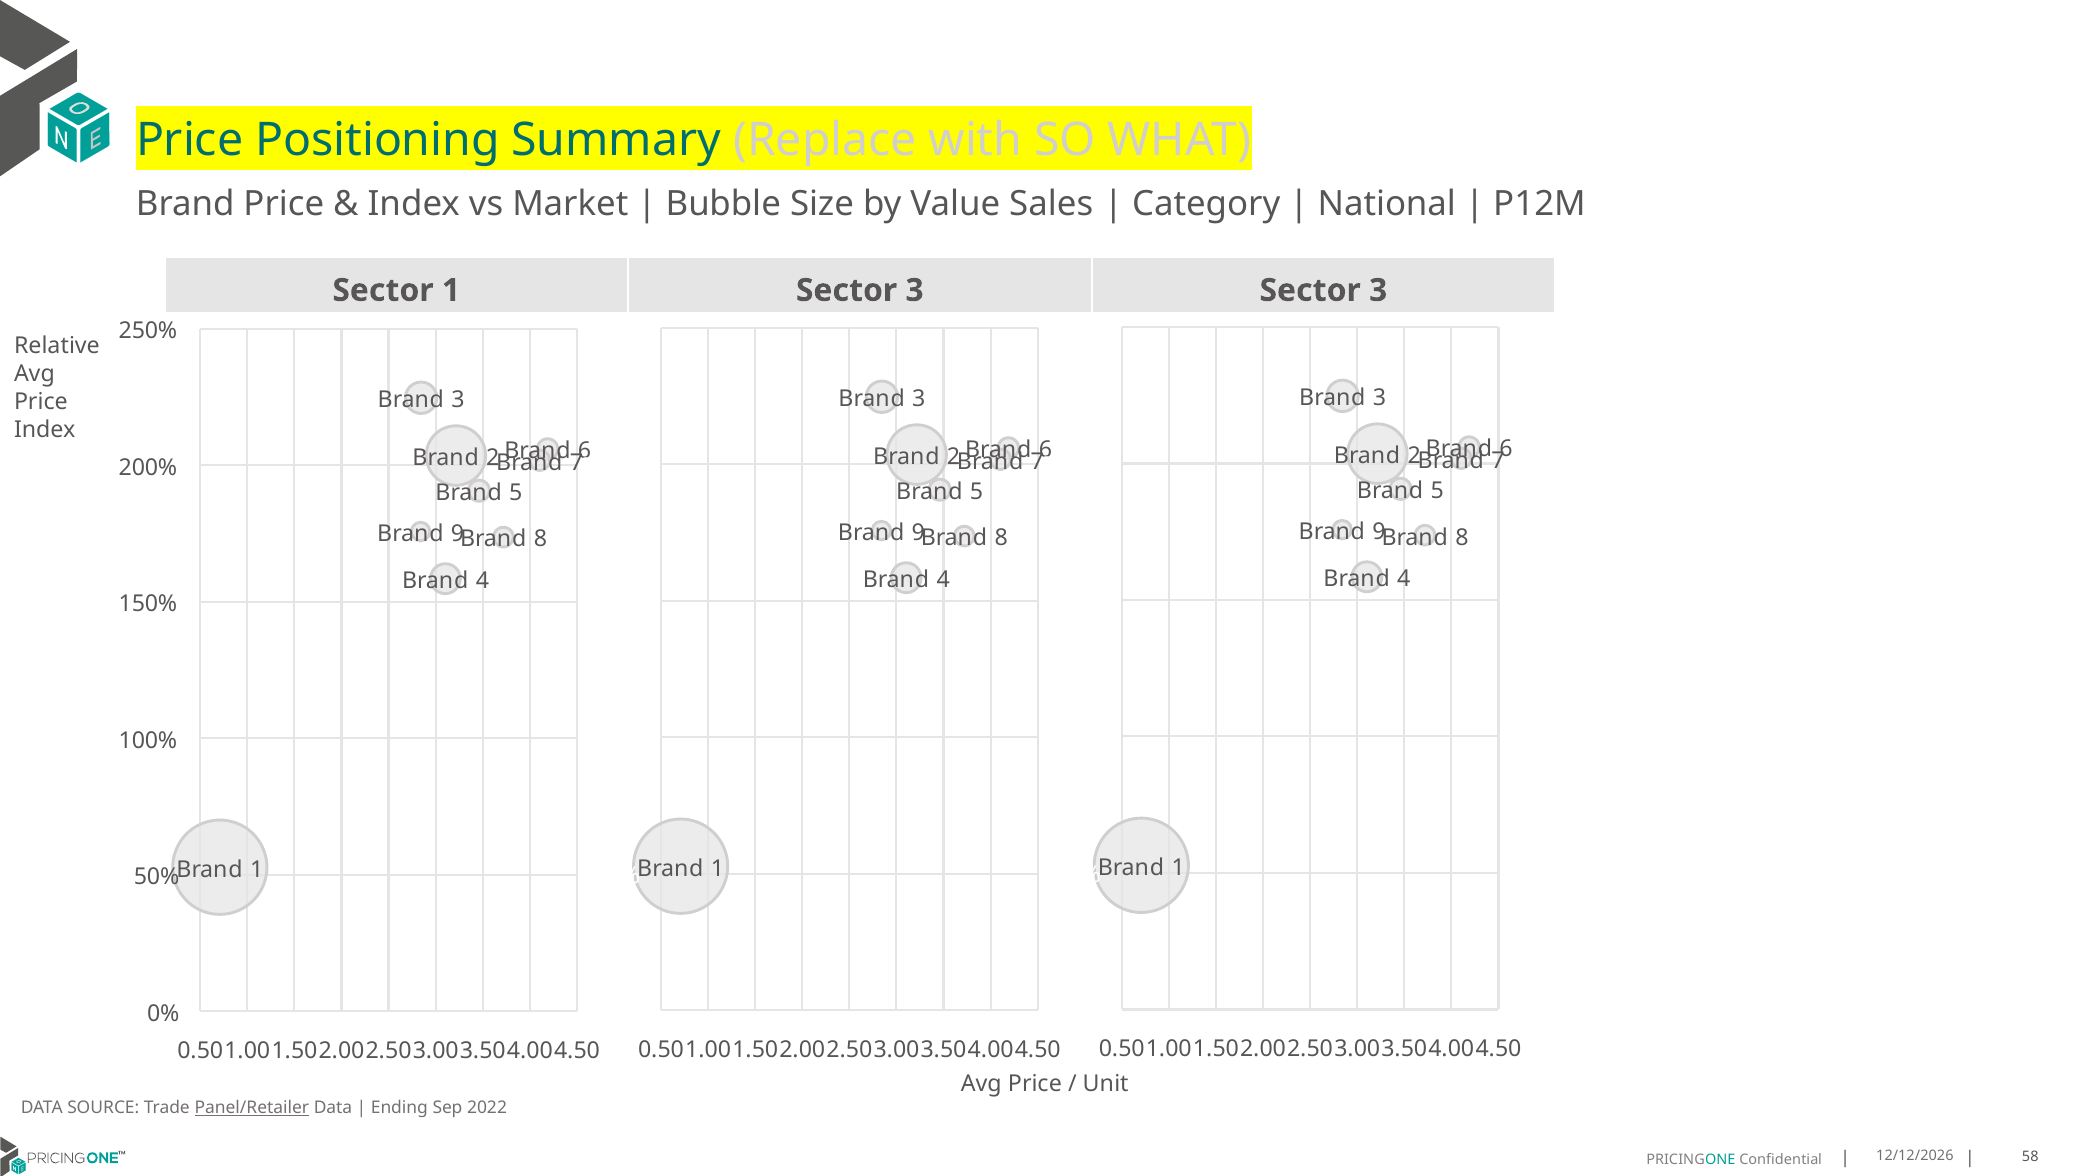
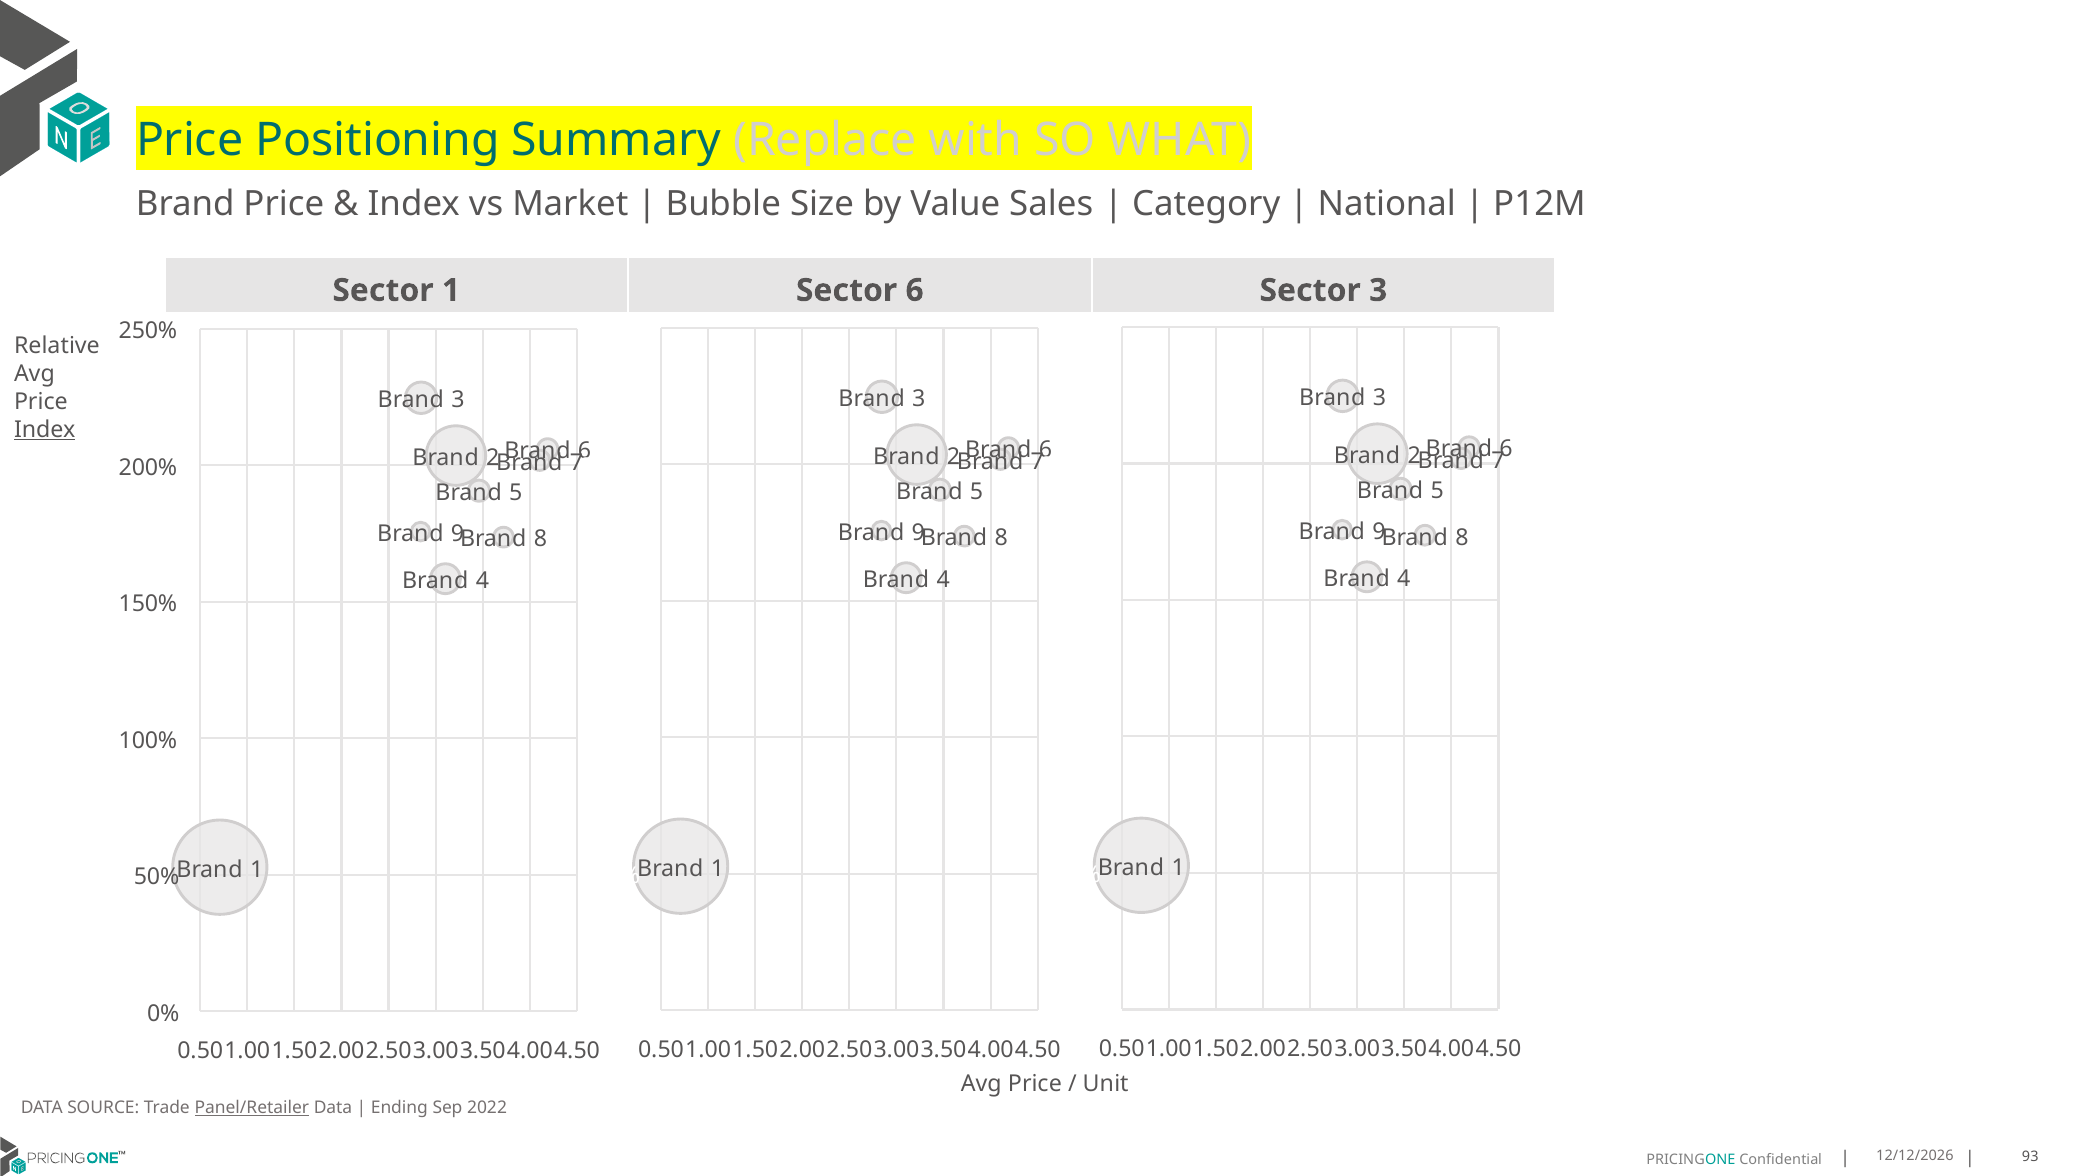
1 Sector 3: 3 -> 6
Index at (45, 429) underline: none -> present
58: 58 -> 93
